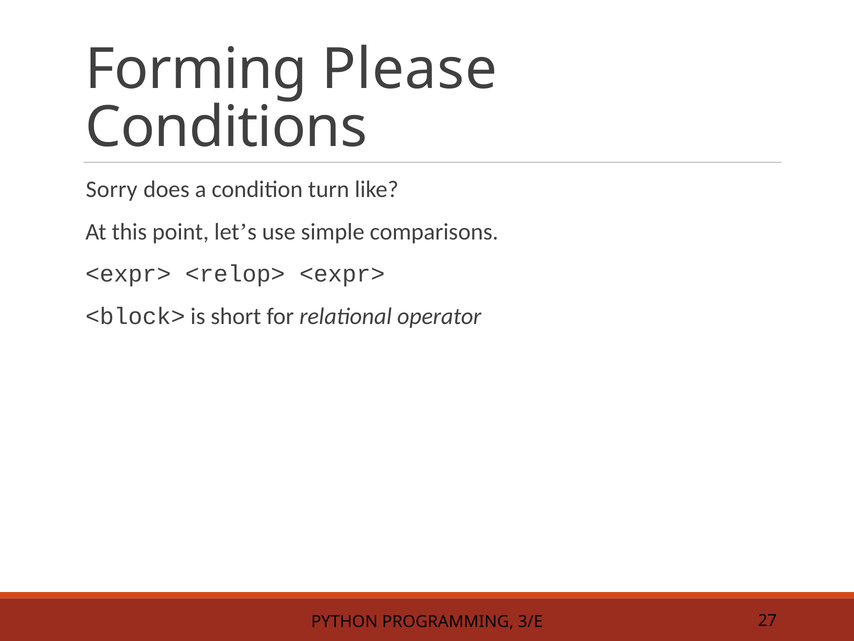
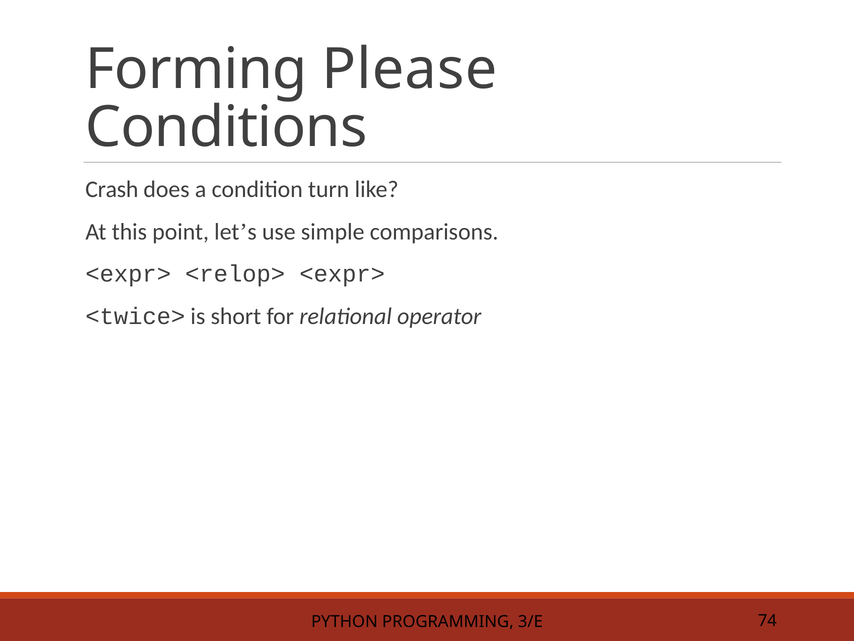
Sorry: Sorry -> Crash
<block>: <block> -> <twice>
27: 27 -> 74
